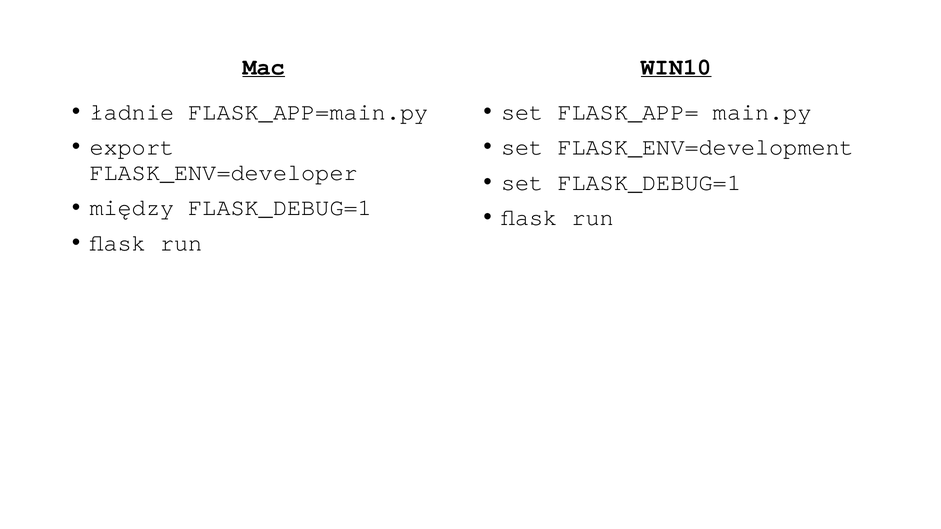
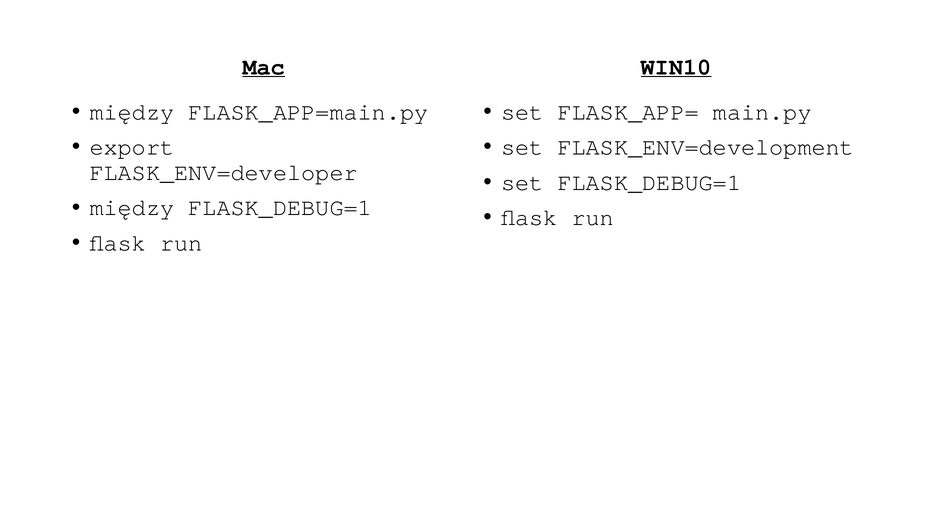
ładnie at (132, 112): ładnie -> między
